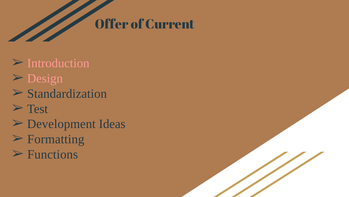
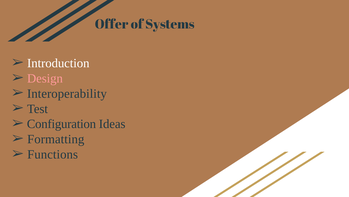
Current: Current -> Systems
Introduction colour: pink -> white
Standardization: Standardization -> Interoperability
Development: Development -> Configuration
